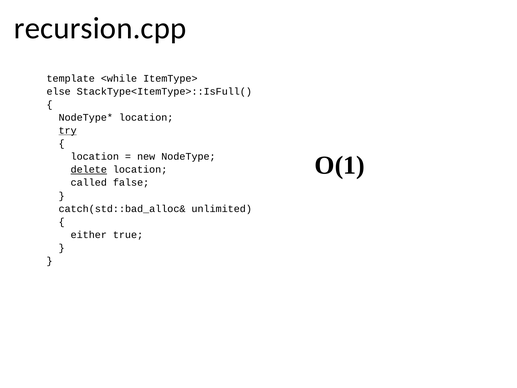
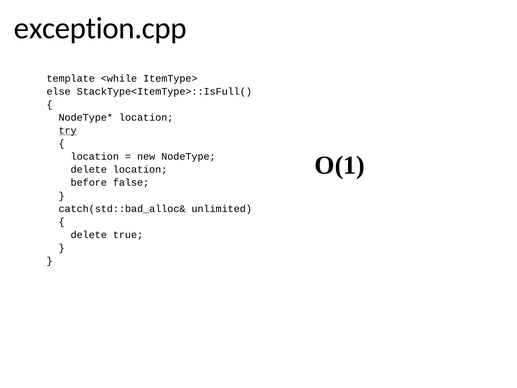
recursion.cpp: recursion.cpp -> exception.cpp
delete at (89, 170) underline: present -> none
called: called -> before
either at (89, 235): either -> delete
